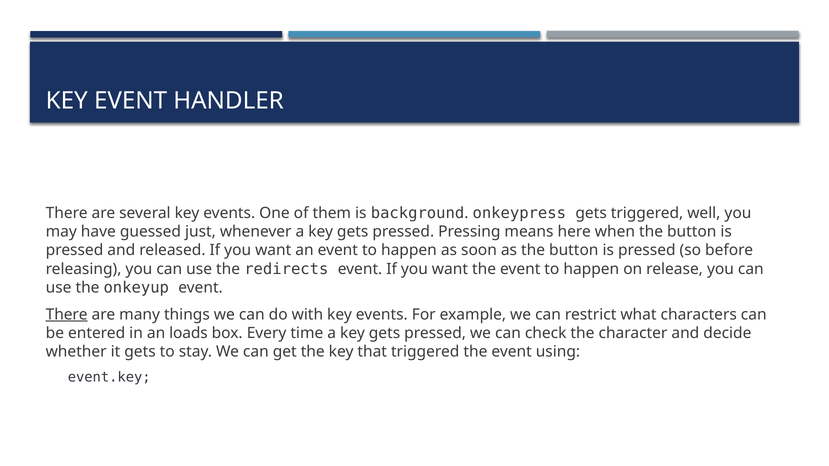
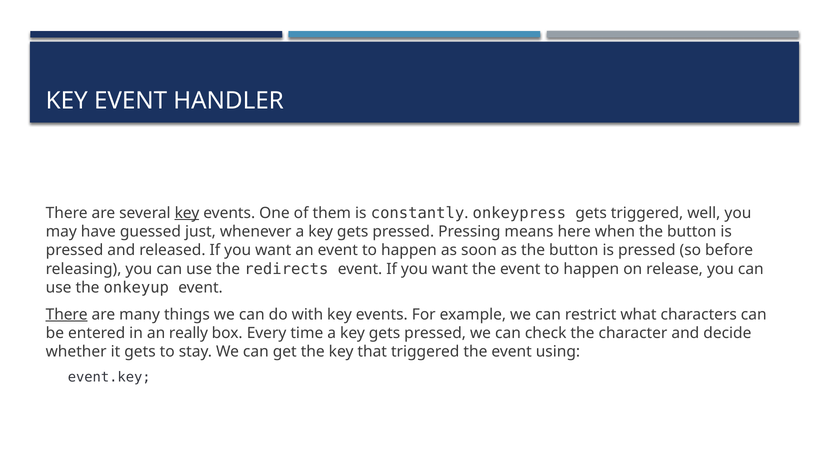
key at (187, 213) underline: none -> present
background: background -> constantly
loads: loads -> really
